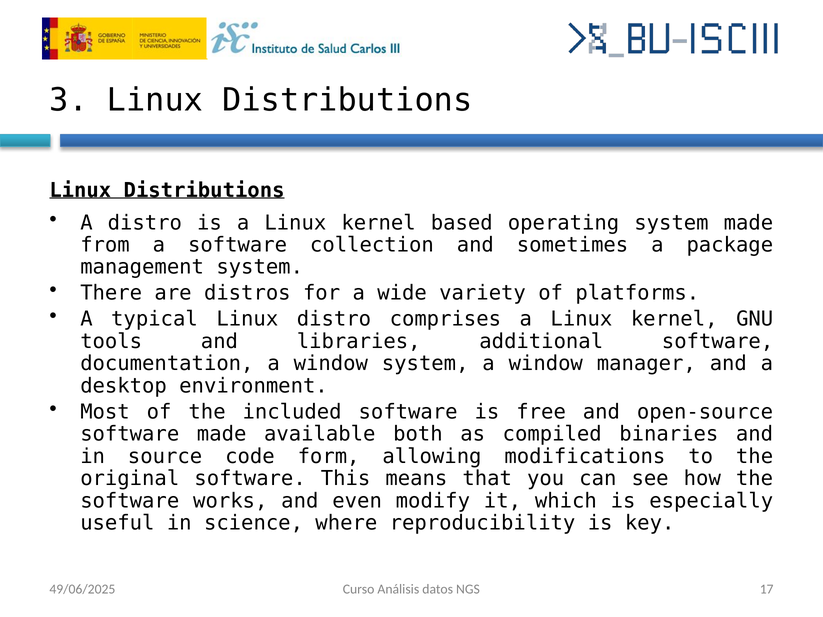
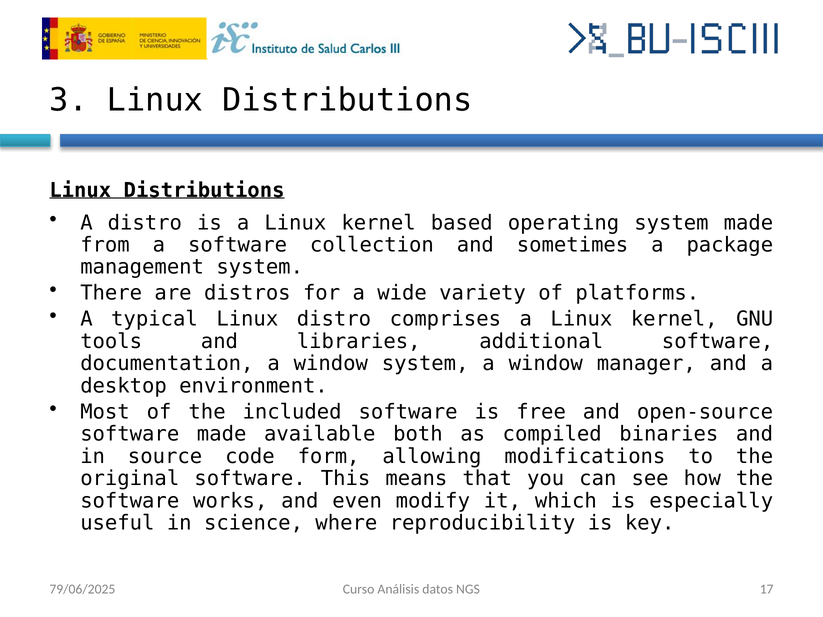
49/06/2025: 49/06/2025 -> 79/06/2025
